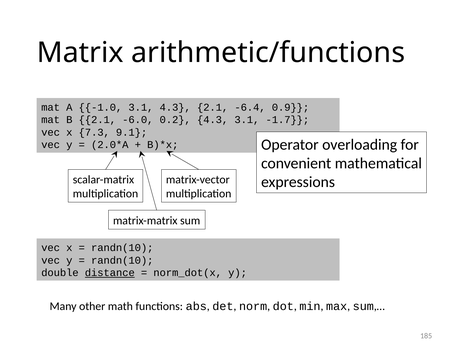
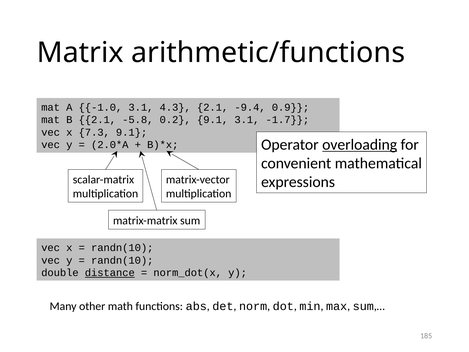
-6.4: -6.4 -> -9.4
-6.0: -6.0 -> -5.8
0.2 4.3: 4.3 -> 9.1
overloading underline: none -> present
